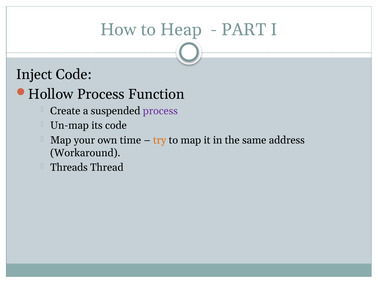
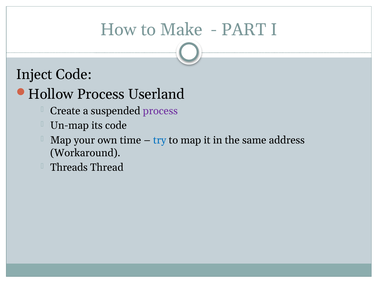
Heap: Heap -> Make
Function: Function -> Userland
try colour: orange -> blue
